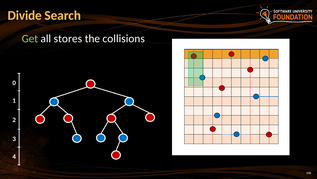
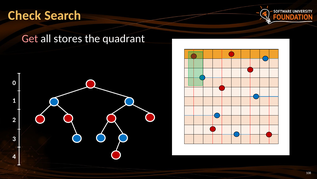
Divide: Divide -> Check
Get colour: light green -> pink
collisions: collisions -> quadrant
